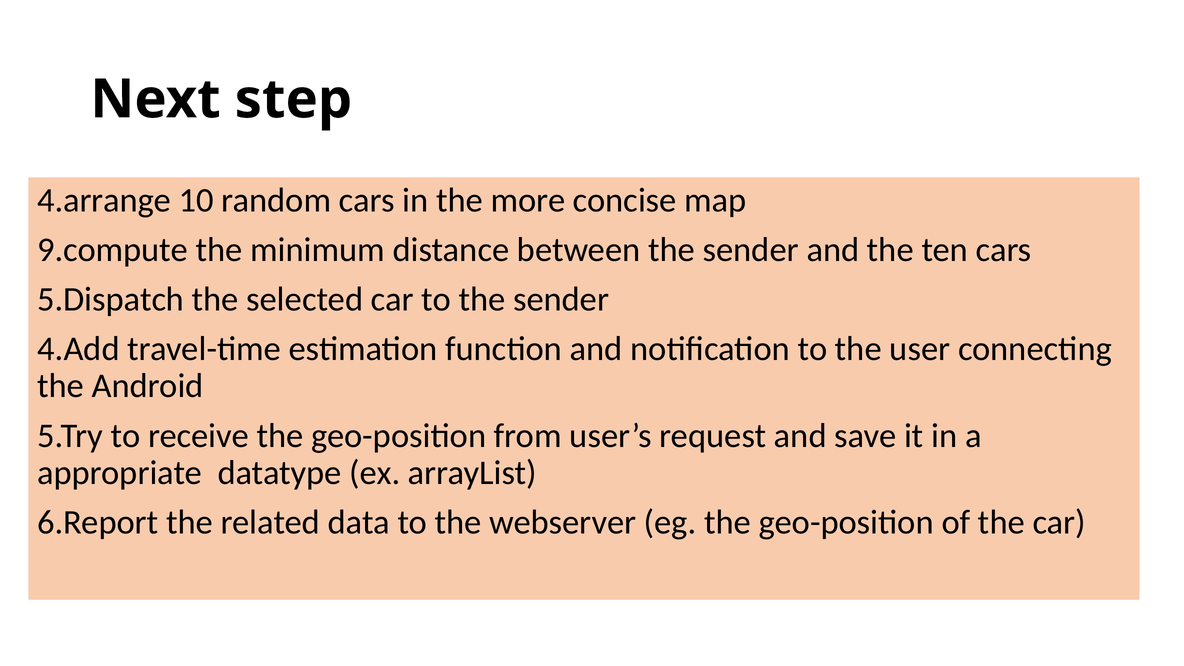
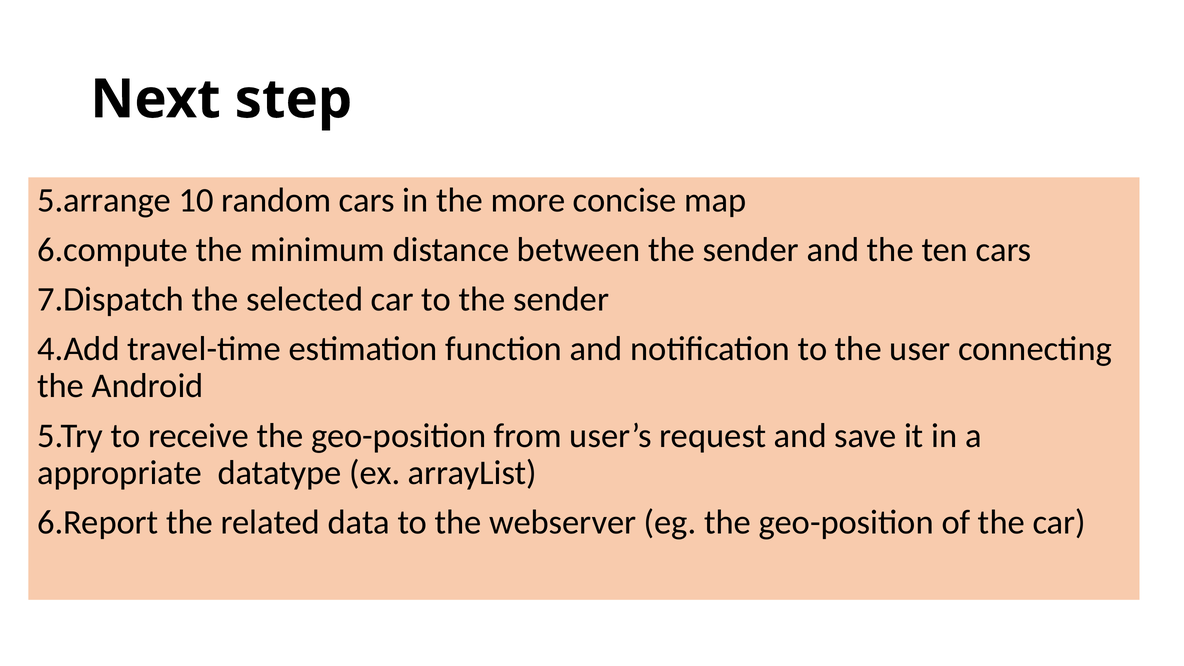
4.arrange: 4.arrange -> 5.arrange
9.compute: 9.compute -> 6.compute
5.Dispatch: 5.Dispatch -> 7.Dispatch
